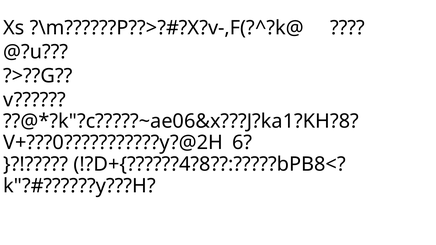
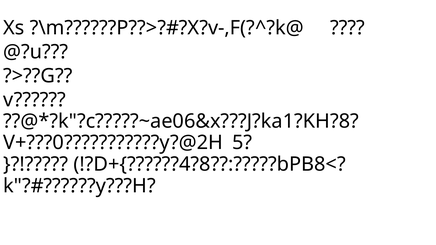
6: 6 -> 5
